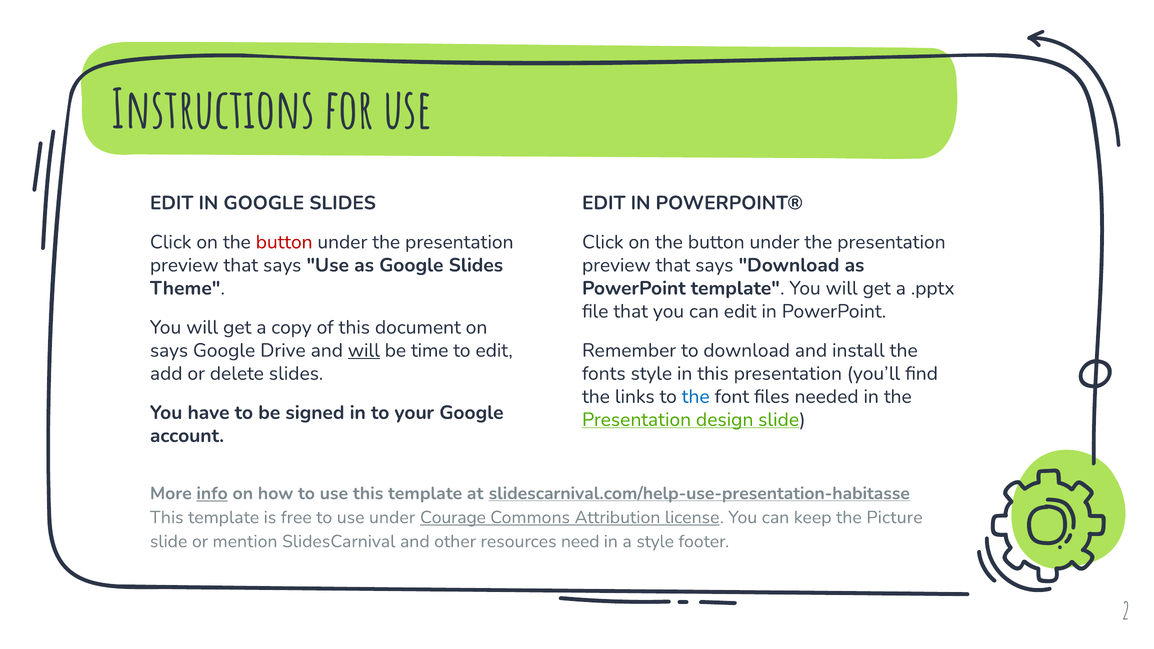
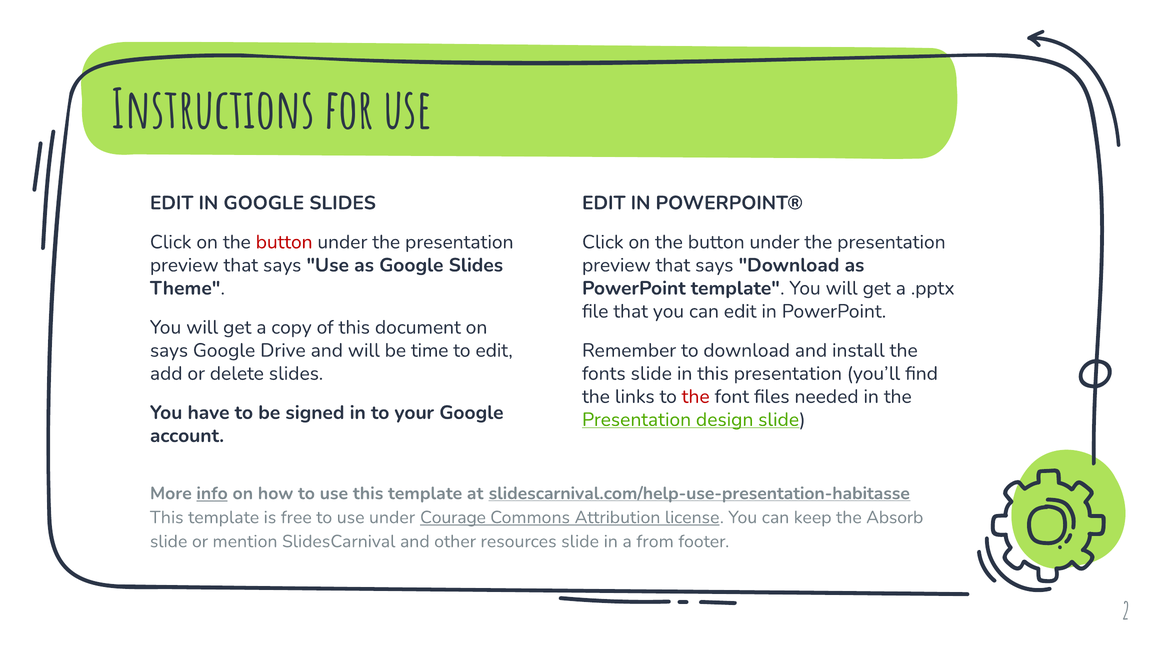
will at (364, 350) underline: present -> none
fonts style: style -> slide
the at (696, 397) colour: blue -> red
Picture: Picture -> Absorb
resources need: need -> slide
a style: style -> from
